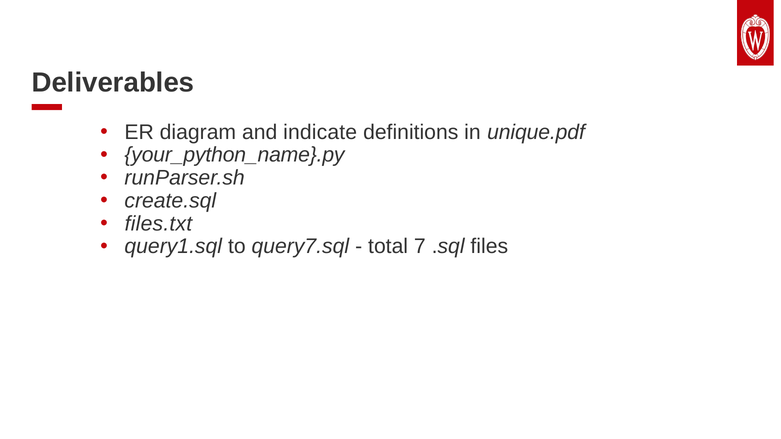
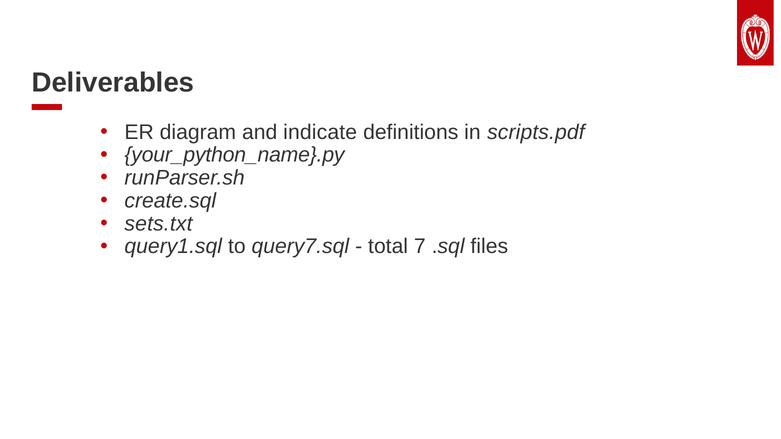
unique.pdf: unique.pdf -> scripts.pdf
files.txt: files.txt -> sets.txt
